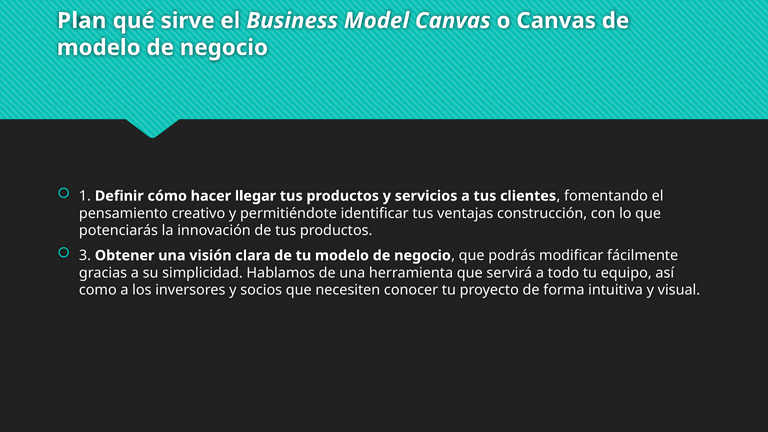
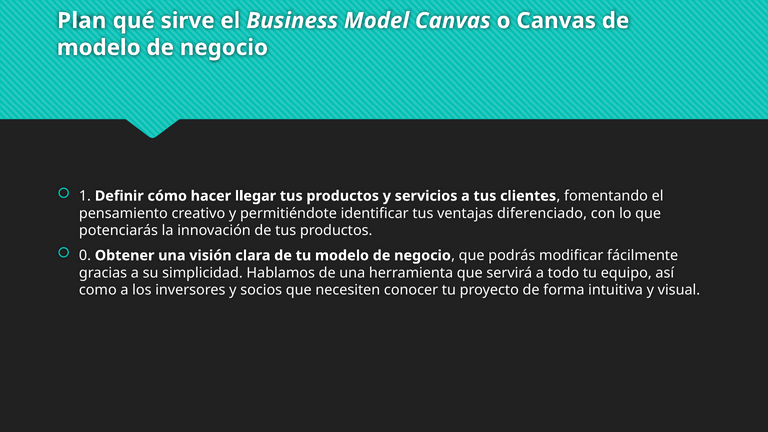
construcción: construcción -> diferenciado
3: 3 -> 0
